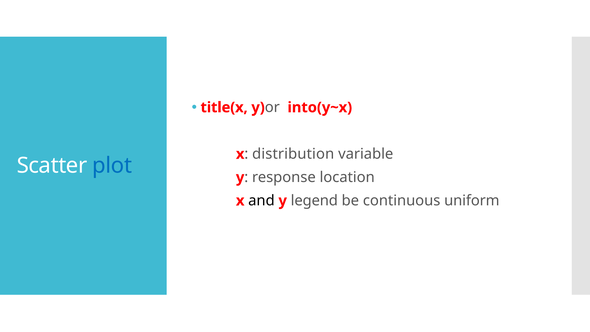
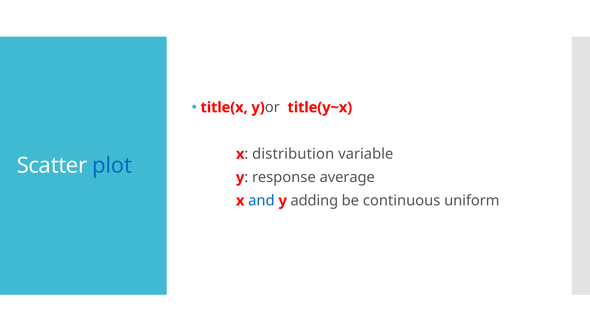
into(y~x: into(y~x -> title(y~x
location: location -> average
and colour: black -> blue
legend: legend -> adding
